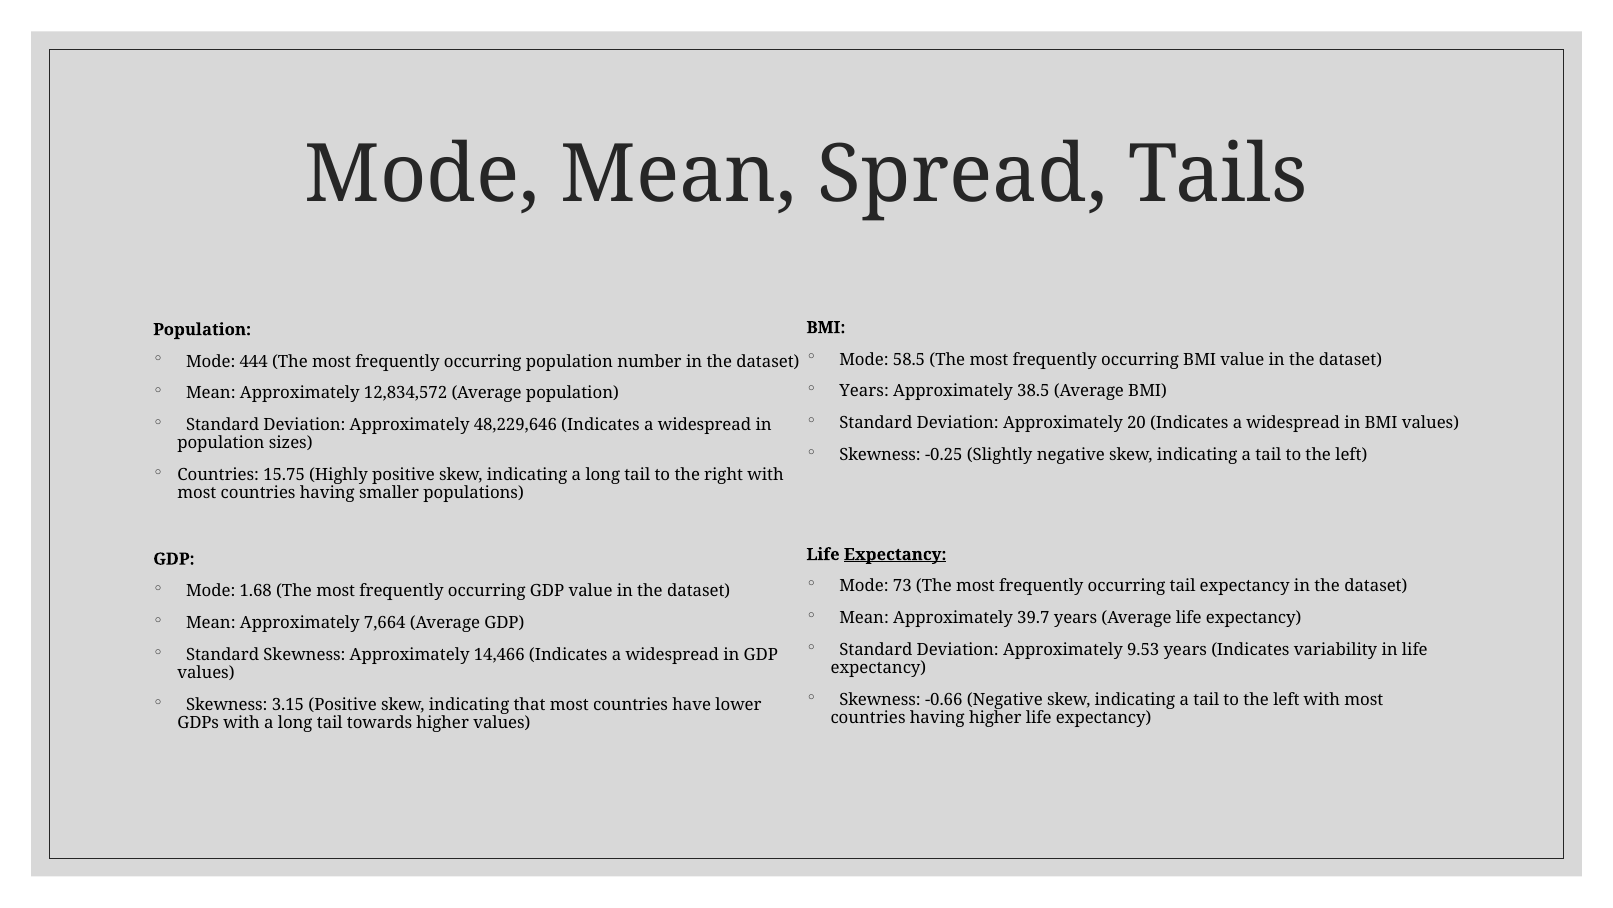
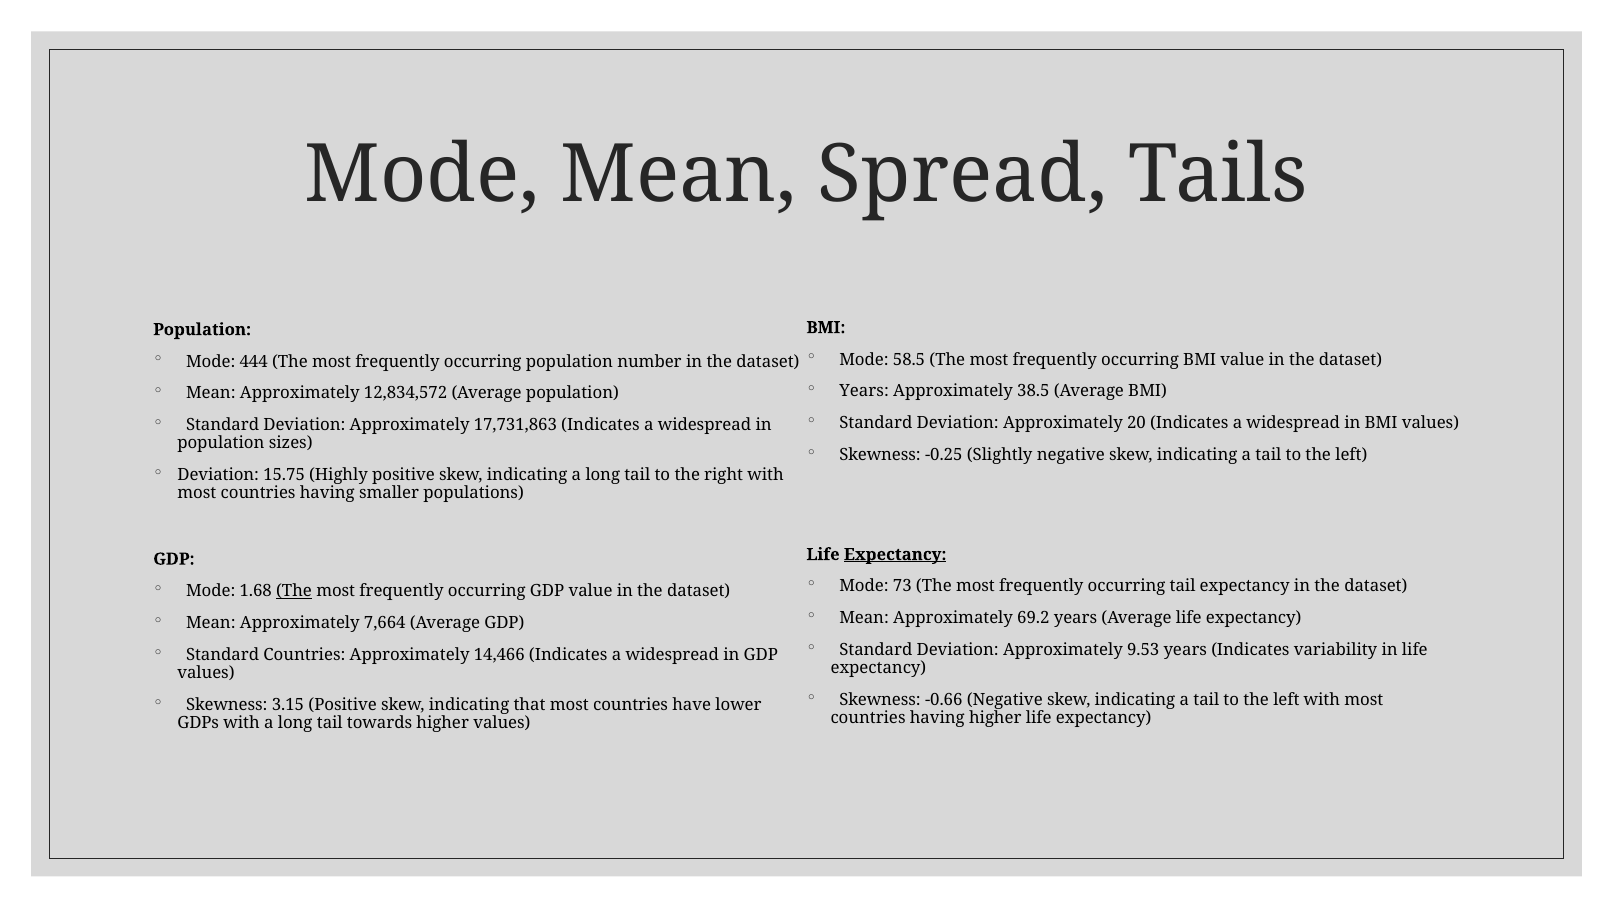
48,229,646: 48,229,646 -> 17,731,863
Countries at (218, 475): Countries -> Deviation
The at (294, 590) underline: none -> present
39.7: 39.7 -> 69.2
Standard Skewness: Skewness -> Countries
